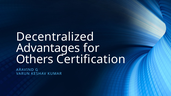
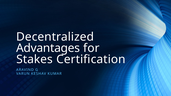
Others: Others -> Stakes
